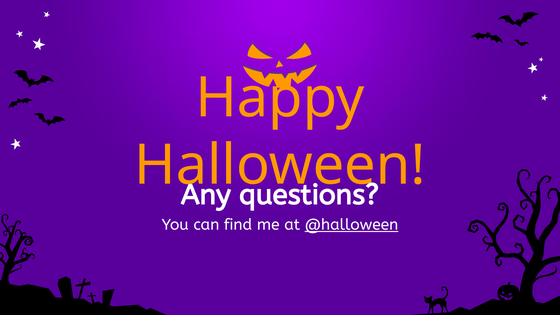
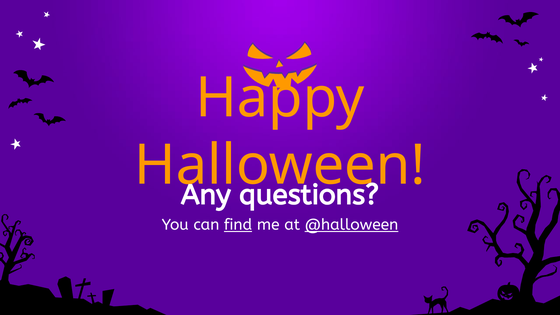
find underline: none -> present
